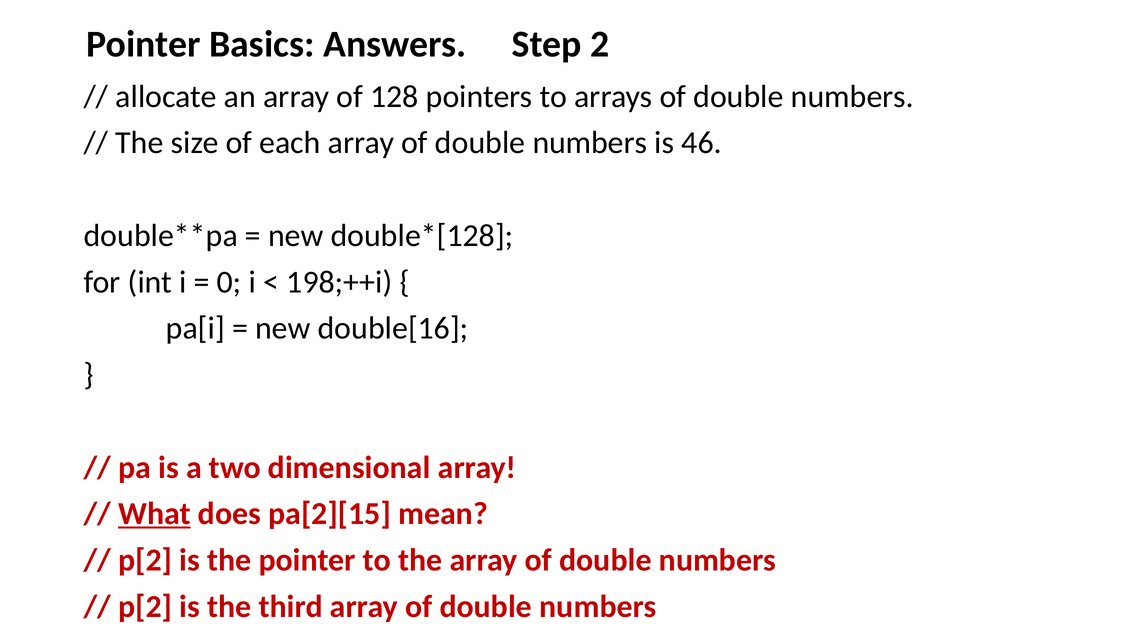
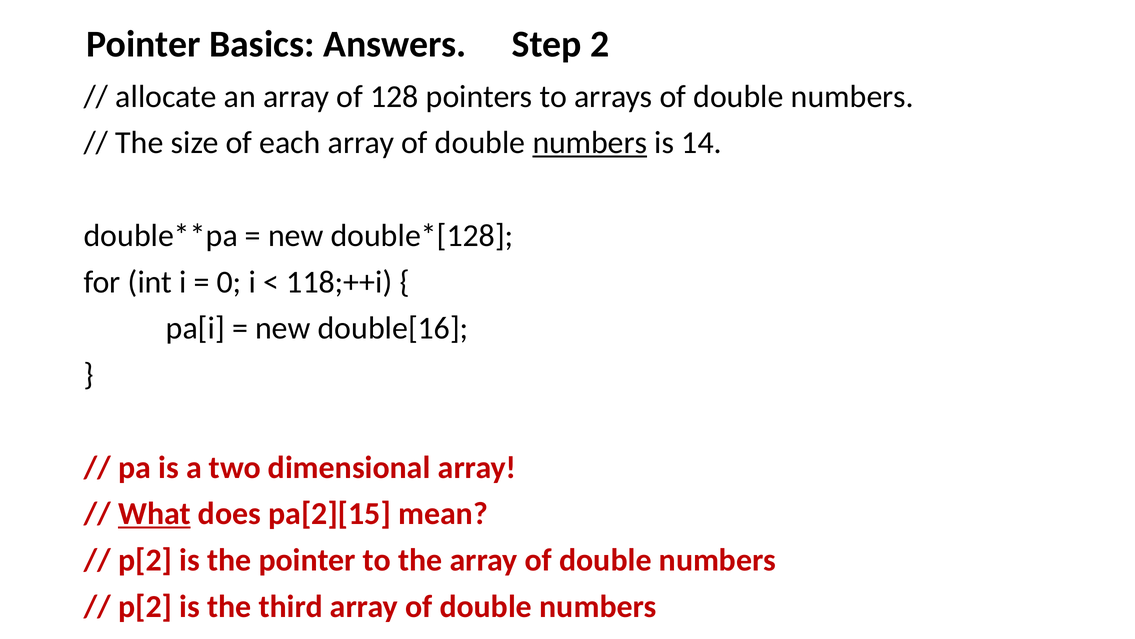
numbers at (590, 143) underline: none -> present
46: 46 -> 14
198;++i: 198;++i -> 118;++i
